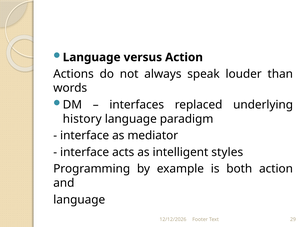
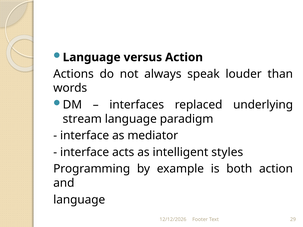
history: history -> stream
